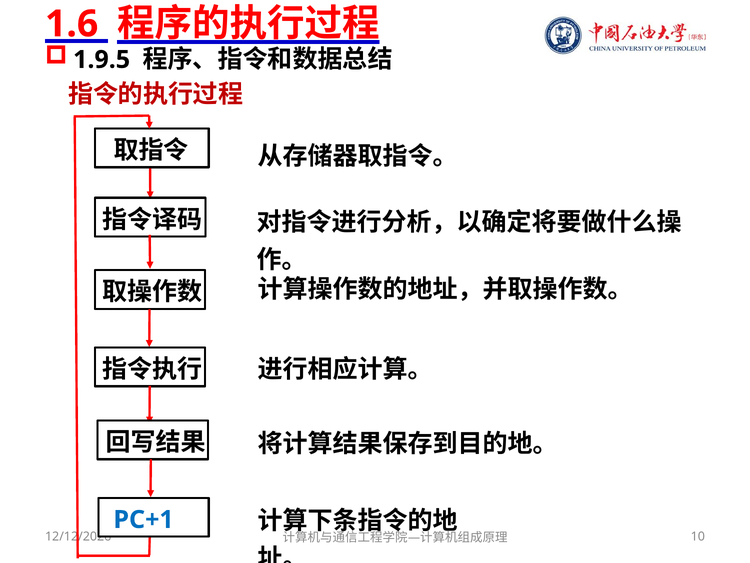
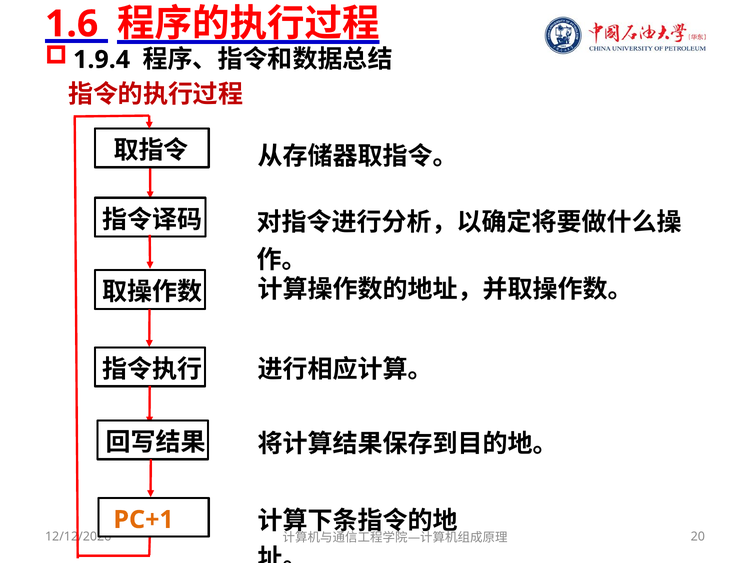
1.9.5: 1.9.5 -> 1.9.4
PC+1 colour: blue -> orange
10: 10 -> 20
